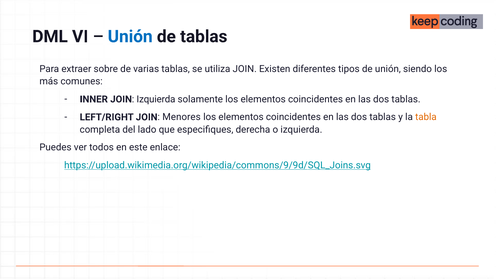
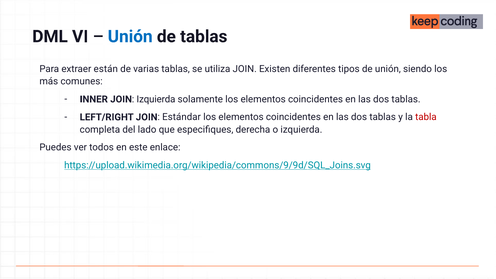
sobre: sobre -> están
Menores: Menores -> Estándar
tabla colour: orange -> red
